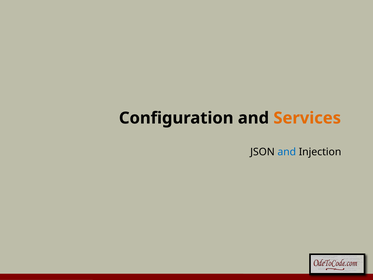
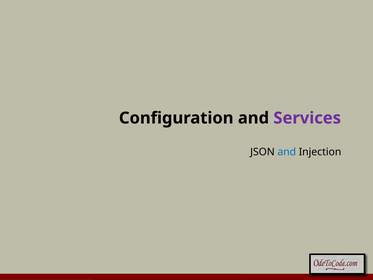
Services colour: orange -> purple
